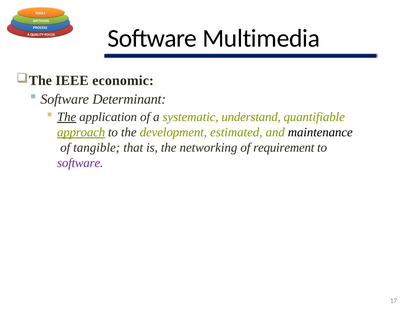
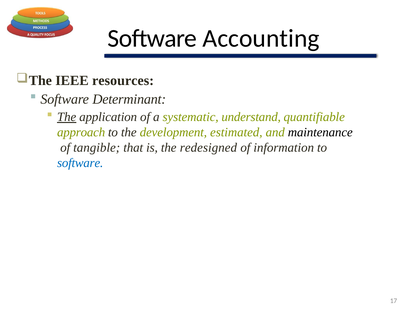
Multimedia: Multimedia -> Accounting
economic: economic -> resources
approach underline: present -> none
networking: networking -> redesigned
requirement: requirement -> information
software at (80, 163) colour: purple -> blue
